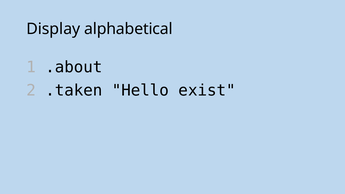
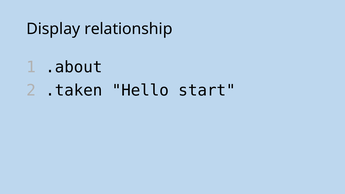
alphabetical: alphabetical -> relationship
exist: exist -> start
